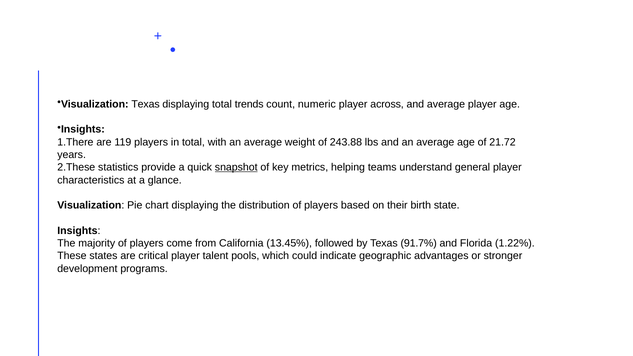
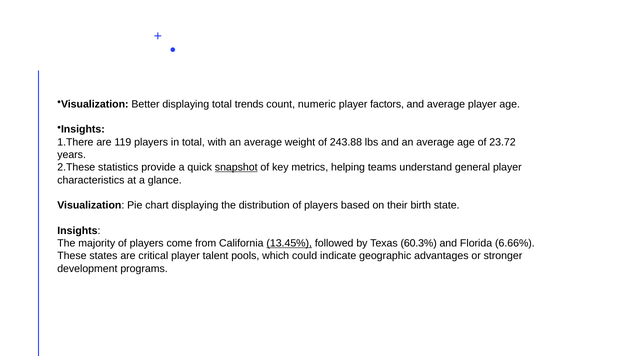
Visualization Texas: Texas -> Better
across: across -> factors
21.72: 21.72 -> 23.72
13.45% underline: none -> present
91.7%: 91.7% -> 60.3%
1.22%: 1.22% -> 6.66%
